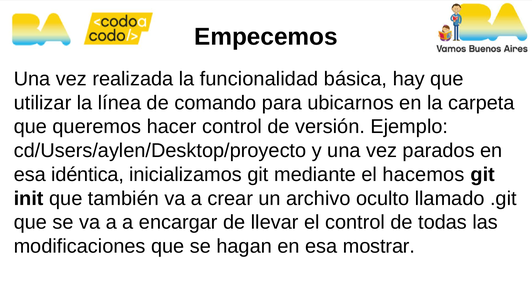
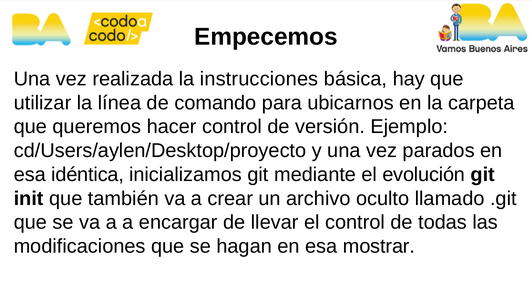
funcionalidad: funcionalidad -> instrucciones
hacemos: hacemos -> evolución
